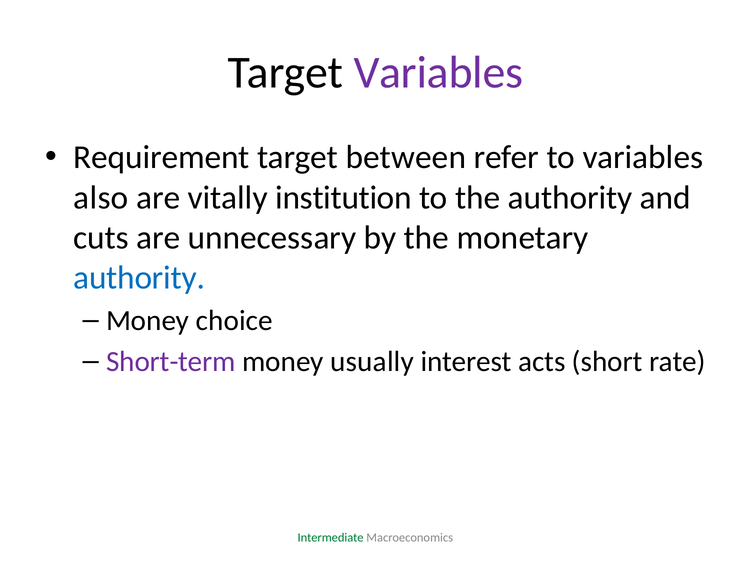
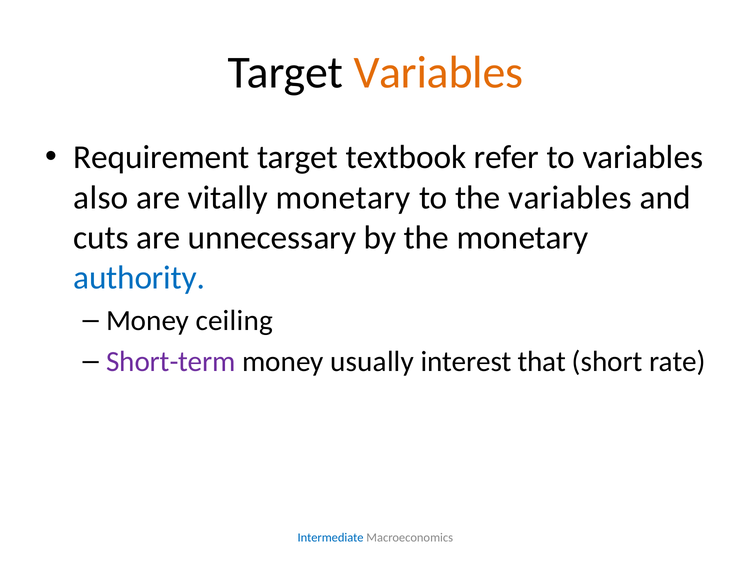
Variables at (438, 73) colour: purple -> orange
between: between -> textbook
vitally institution: institution -> monetary
the authority: authority -> variables
choice: choice -> ceiling
acts: acts -> that
Intermediate colour: green -> blue
